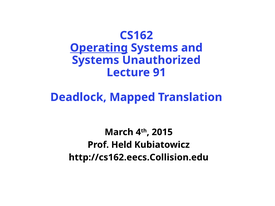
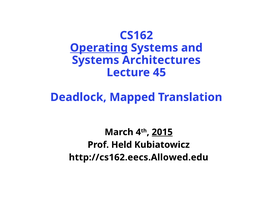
Unauthorized: Unauthorized -> Architectures
91: 91 -> 45
2015 underline: none -> present
http://cs162.eecs.Collision.edu: http://cs162.eecs.Collision.edu -> http://cs162.eecs.Allowed.edu
